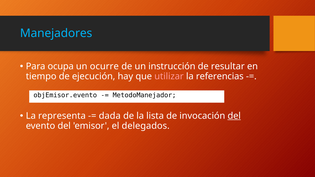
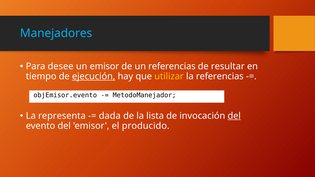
ocupa: ocupa -> desee
un ocurre: ocurre -> emisor
un instrucción: instrucción -> referencias
ejecución underline: none -> present
utilizar colour: pink -> yellow
delegados: delegados -> producido
